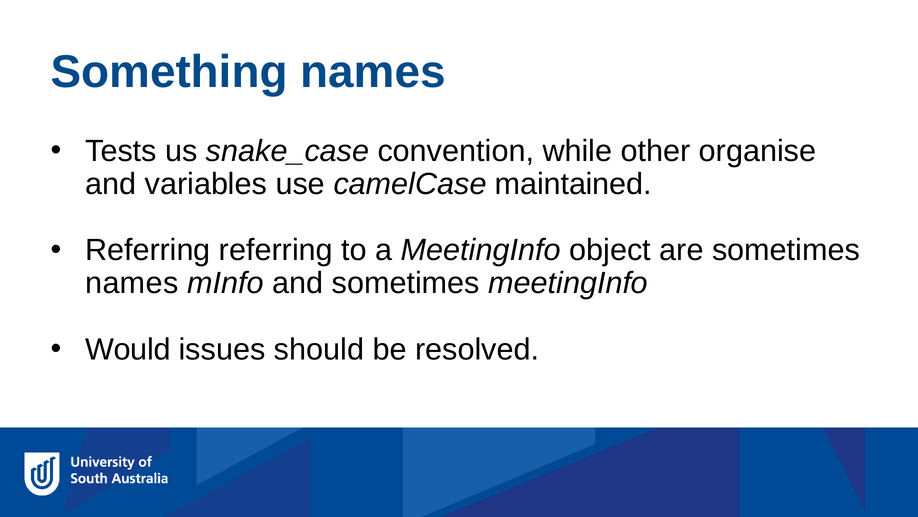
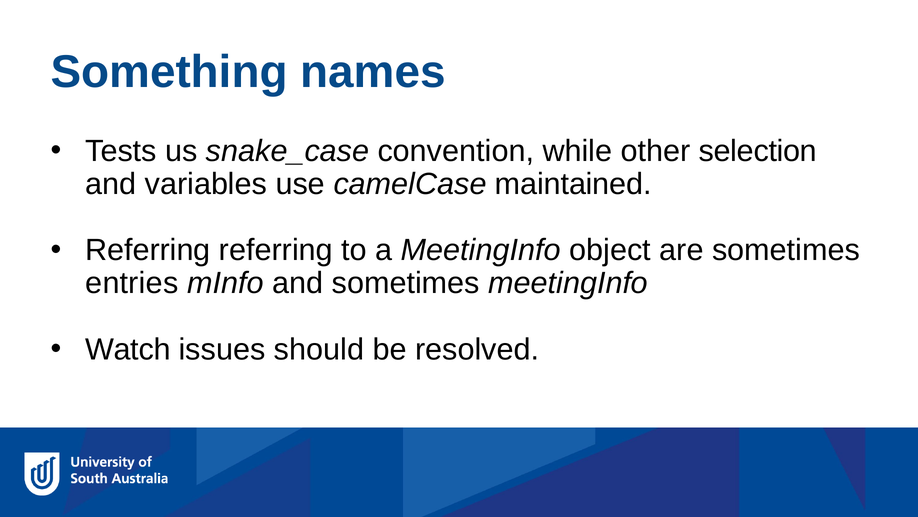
organise: organise -> selection
names at (132, 283): names -> entries
Would: Would -> Watch
